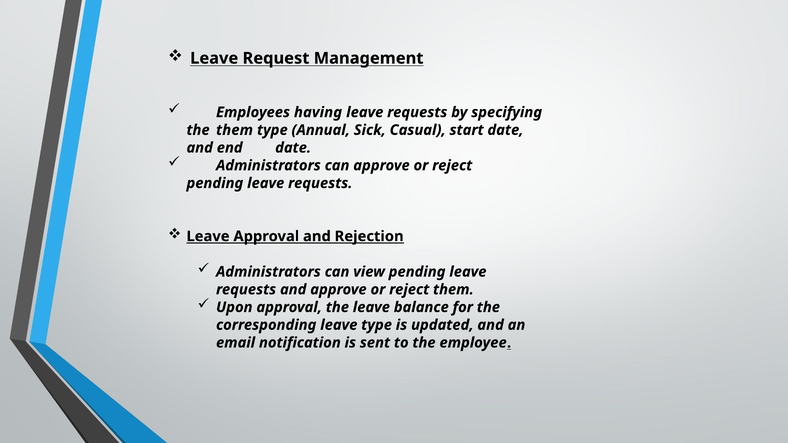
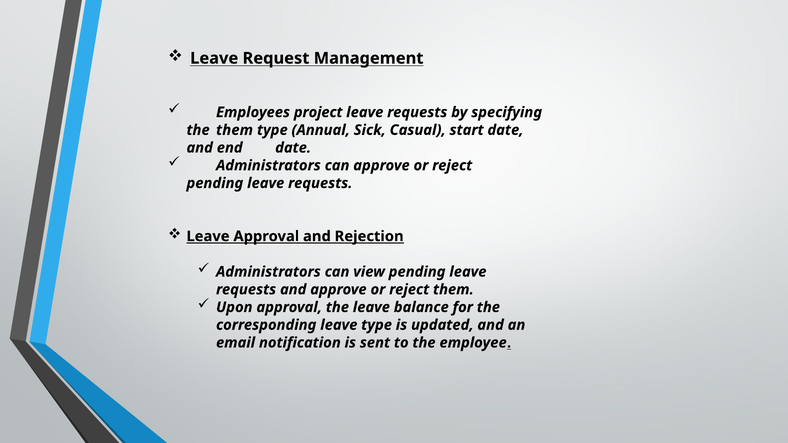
having: having -> project
